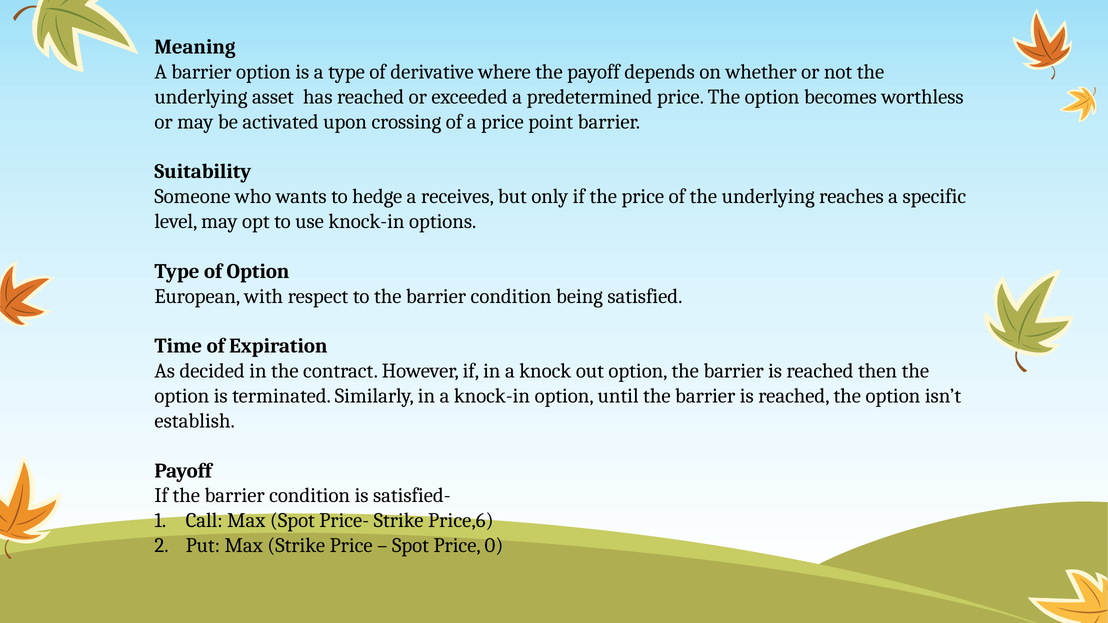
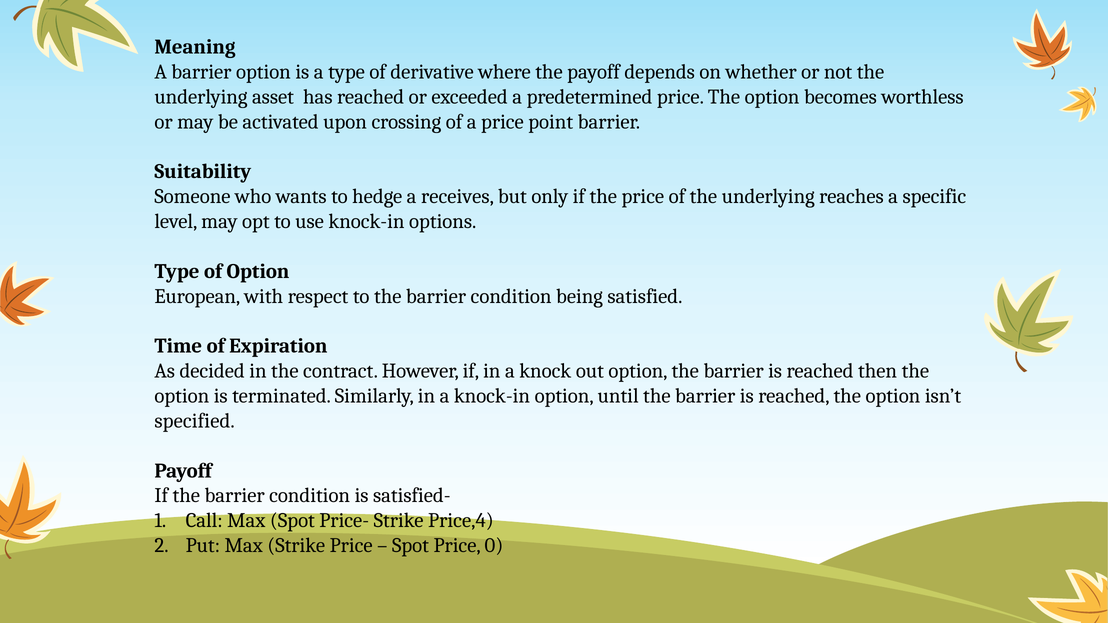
establish: establish -> specified
Price,6: Price,6 -> Price,4
